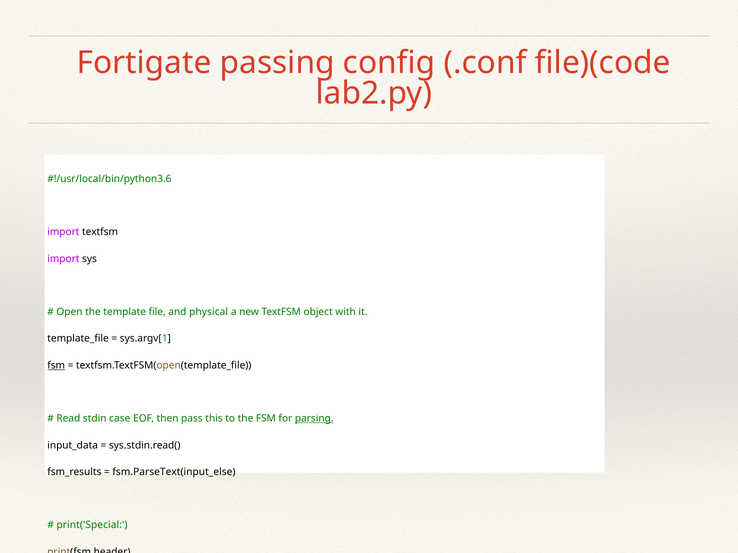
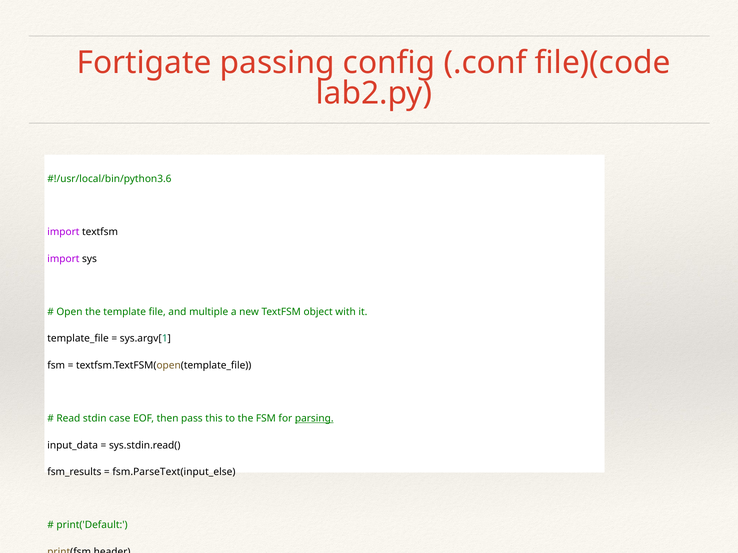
physical: physical -> multiple
fsm at (56, 366) underline: present -> none
print('Special: print('Special -> print('Default
